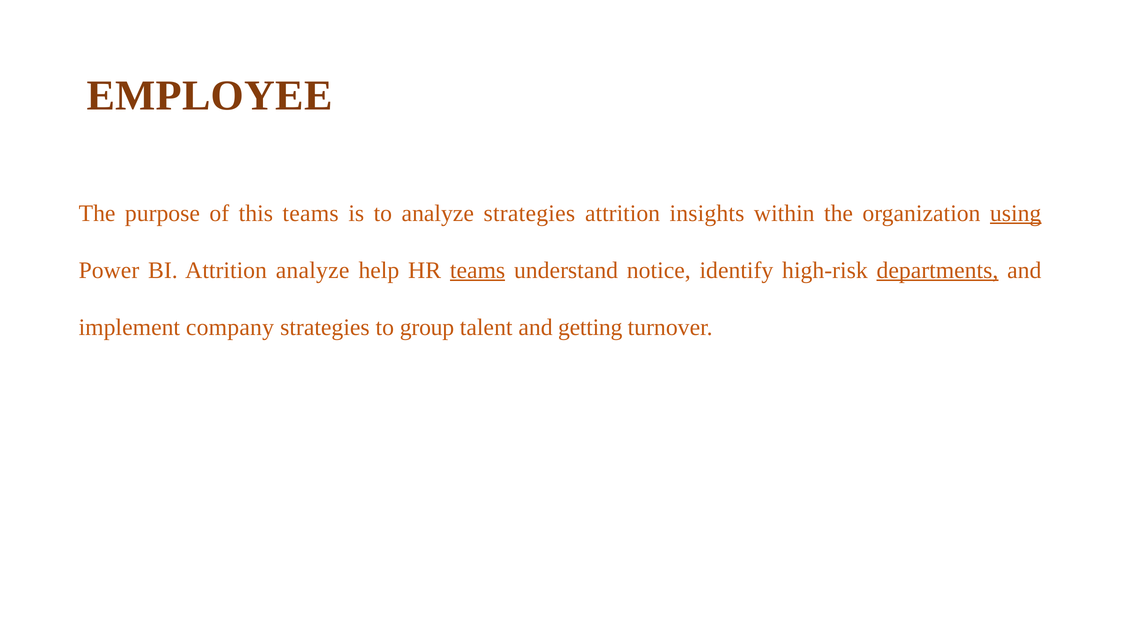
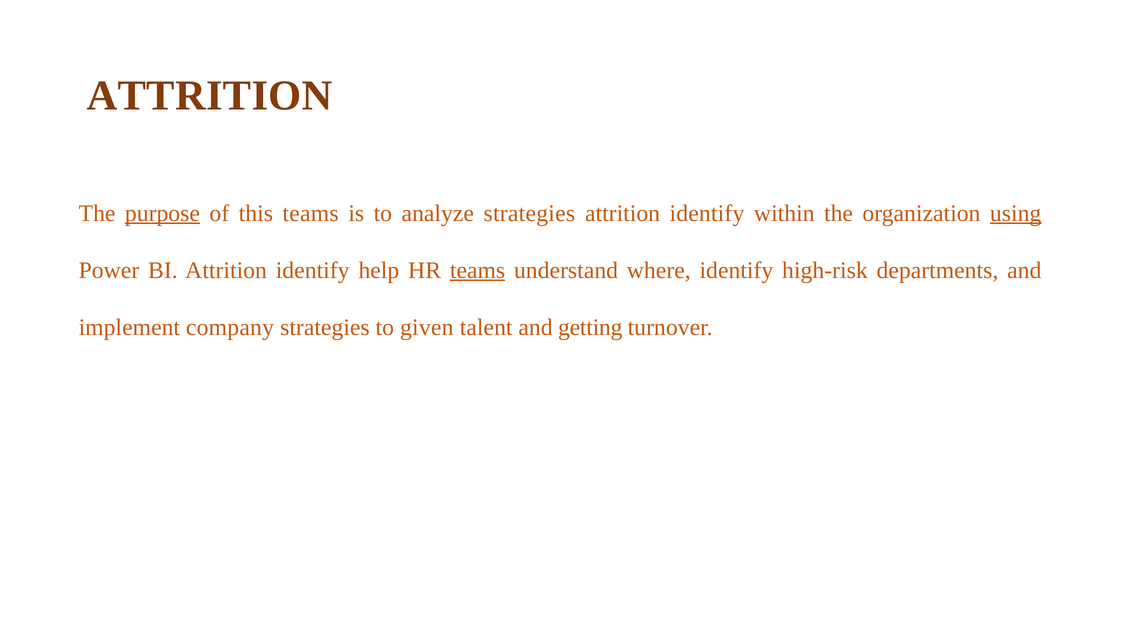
EMPLOYEE at (210, 96): EMPLOYEE -> ATTRITION
purpose underline: none -> present
insights at (707, 213): insights -> identify
BI Attrition analyze: analyze -> identify
notice: notice -> where
departments underline: present -> none
group: group -> given
